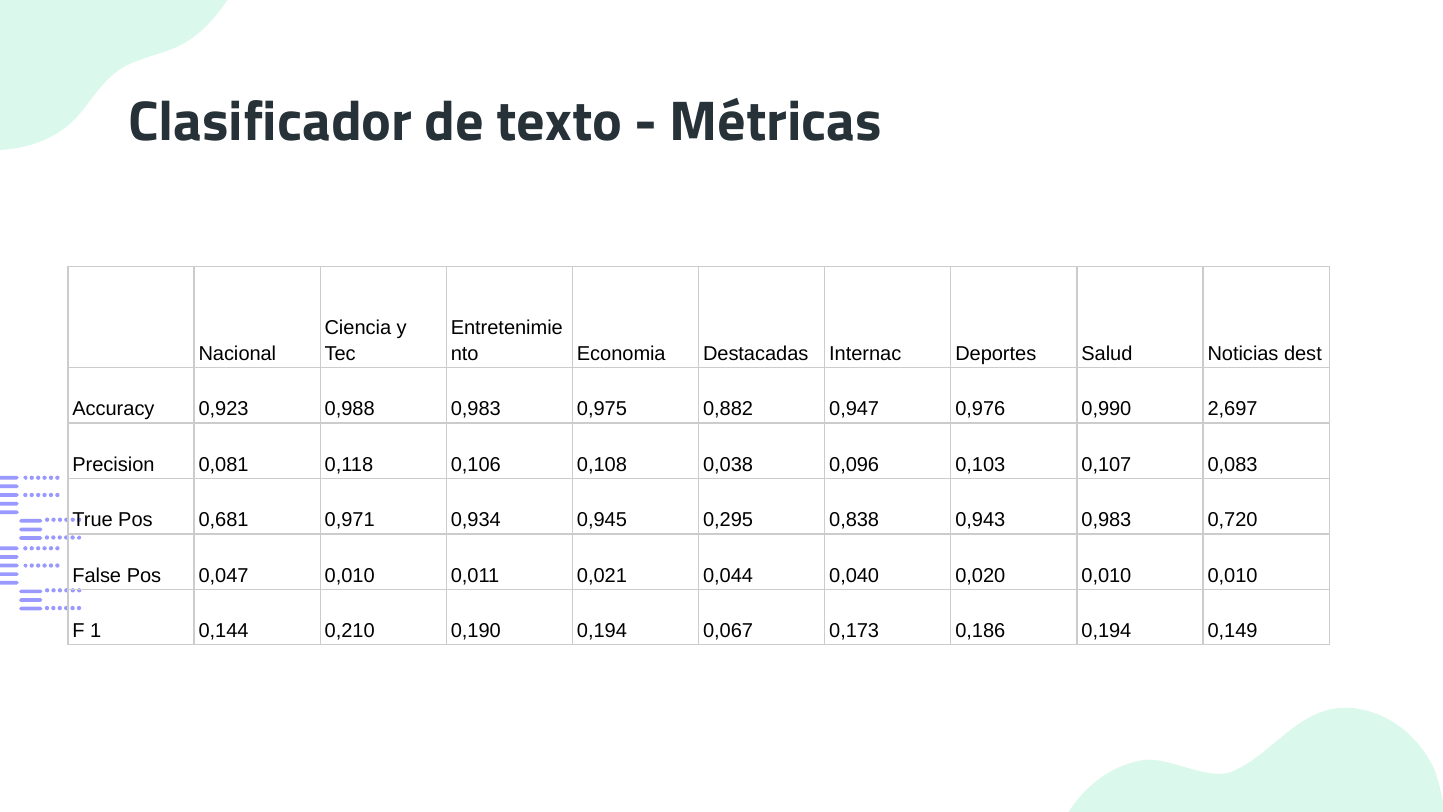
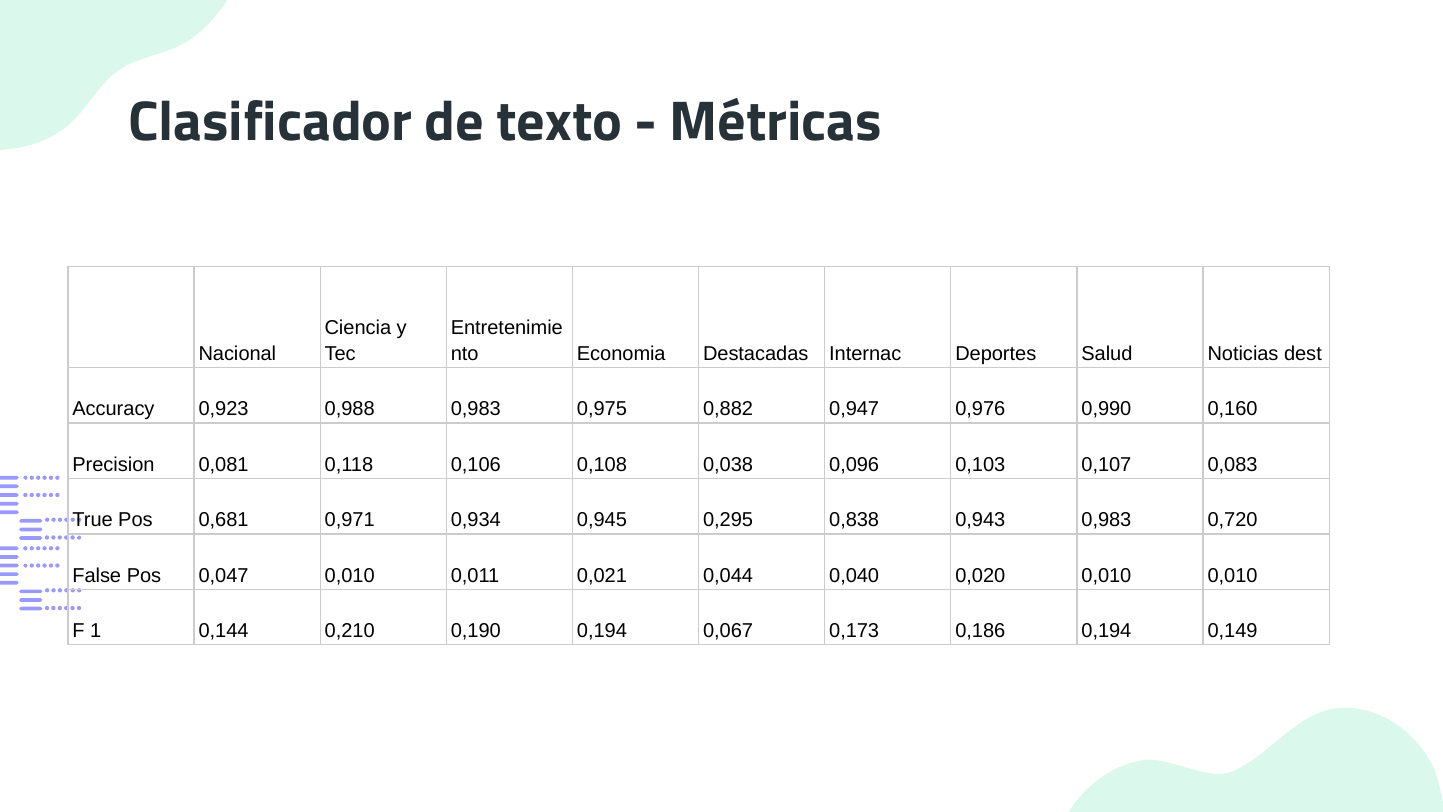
2,697: 2,697 -> 0,160
